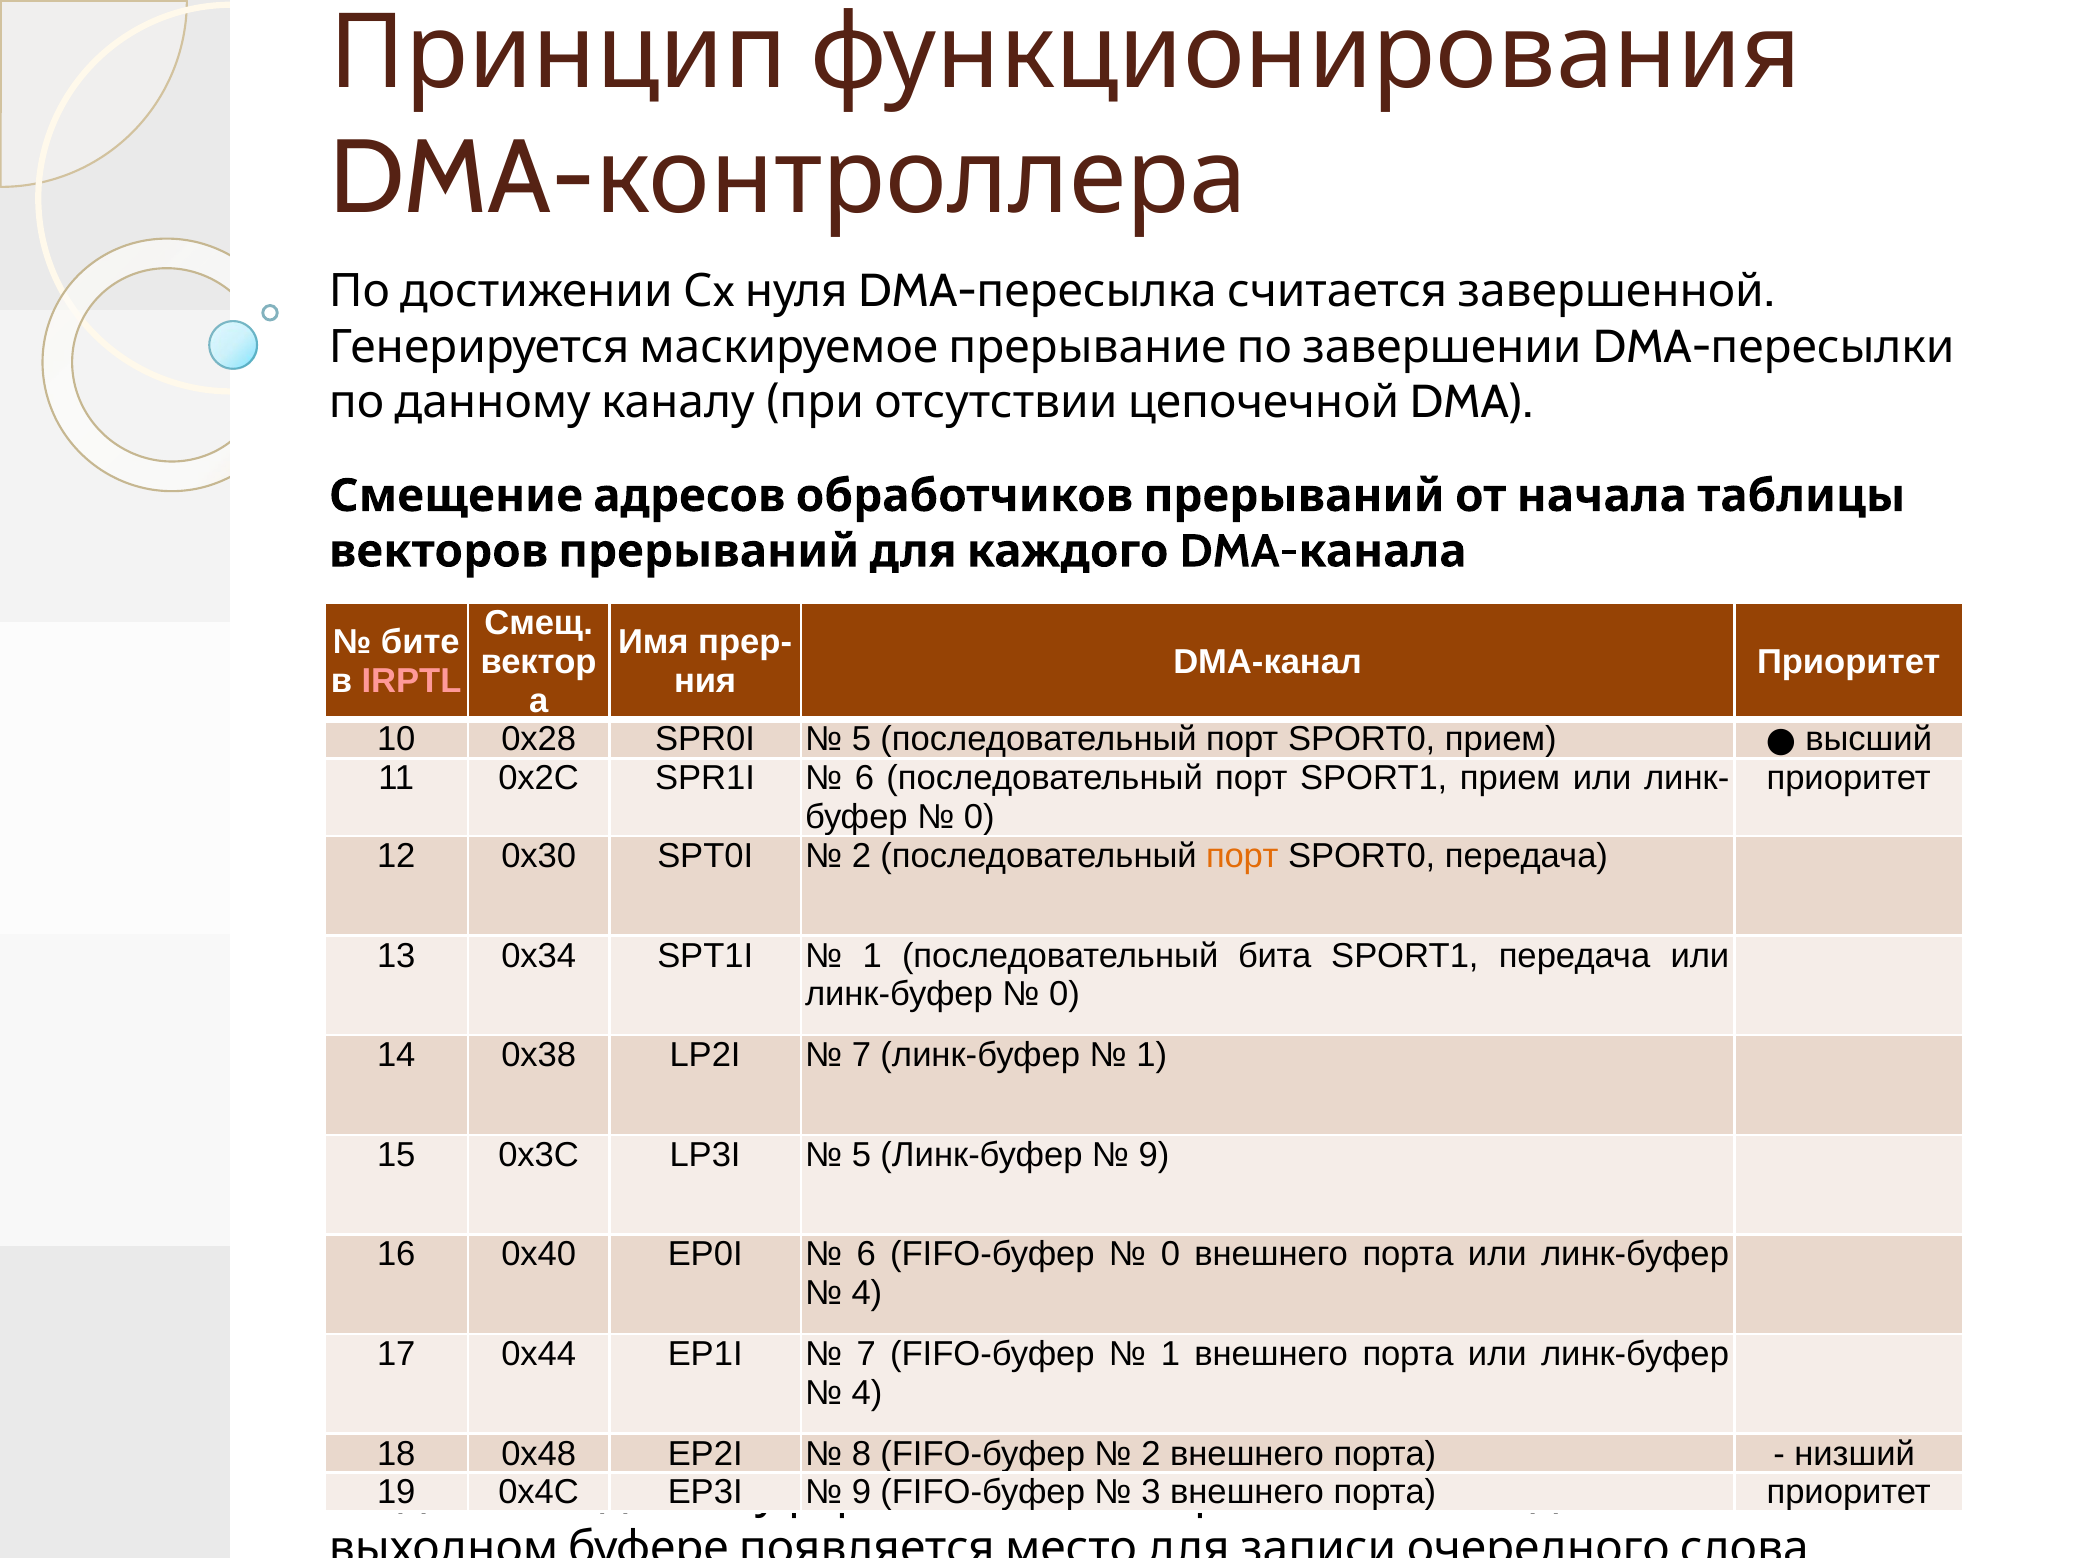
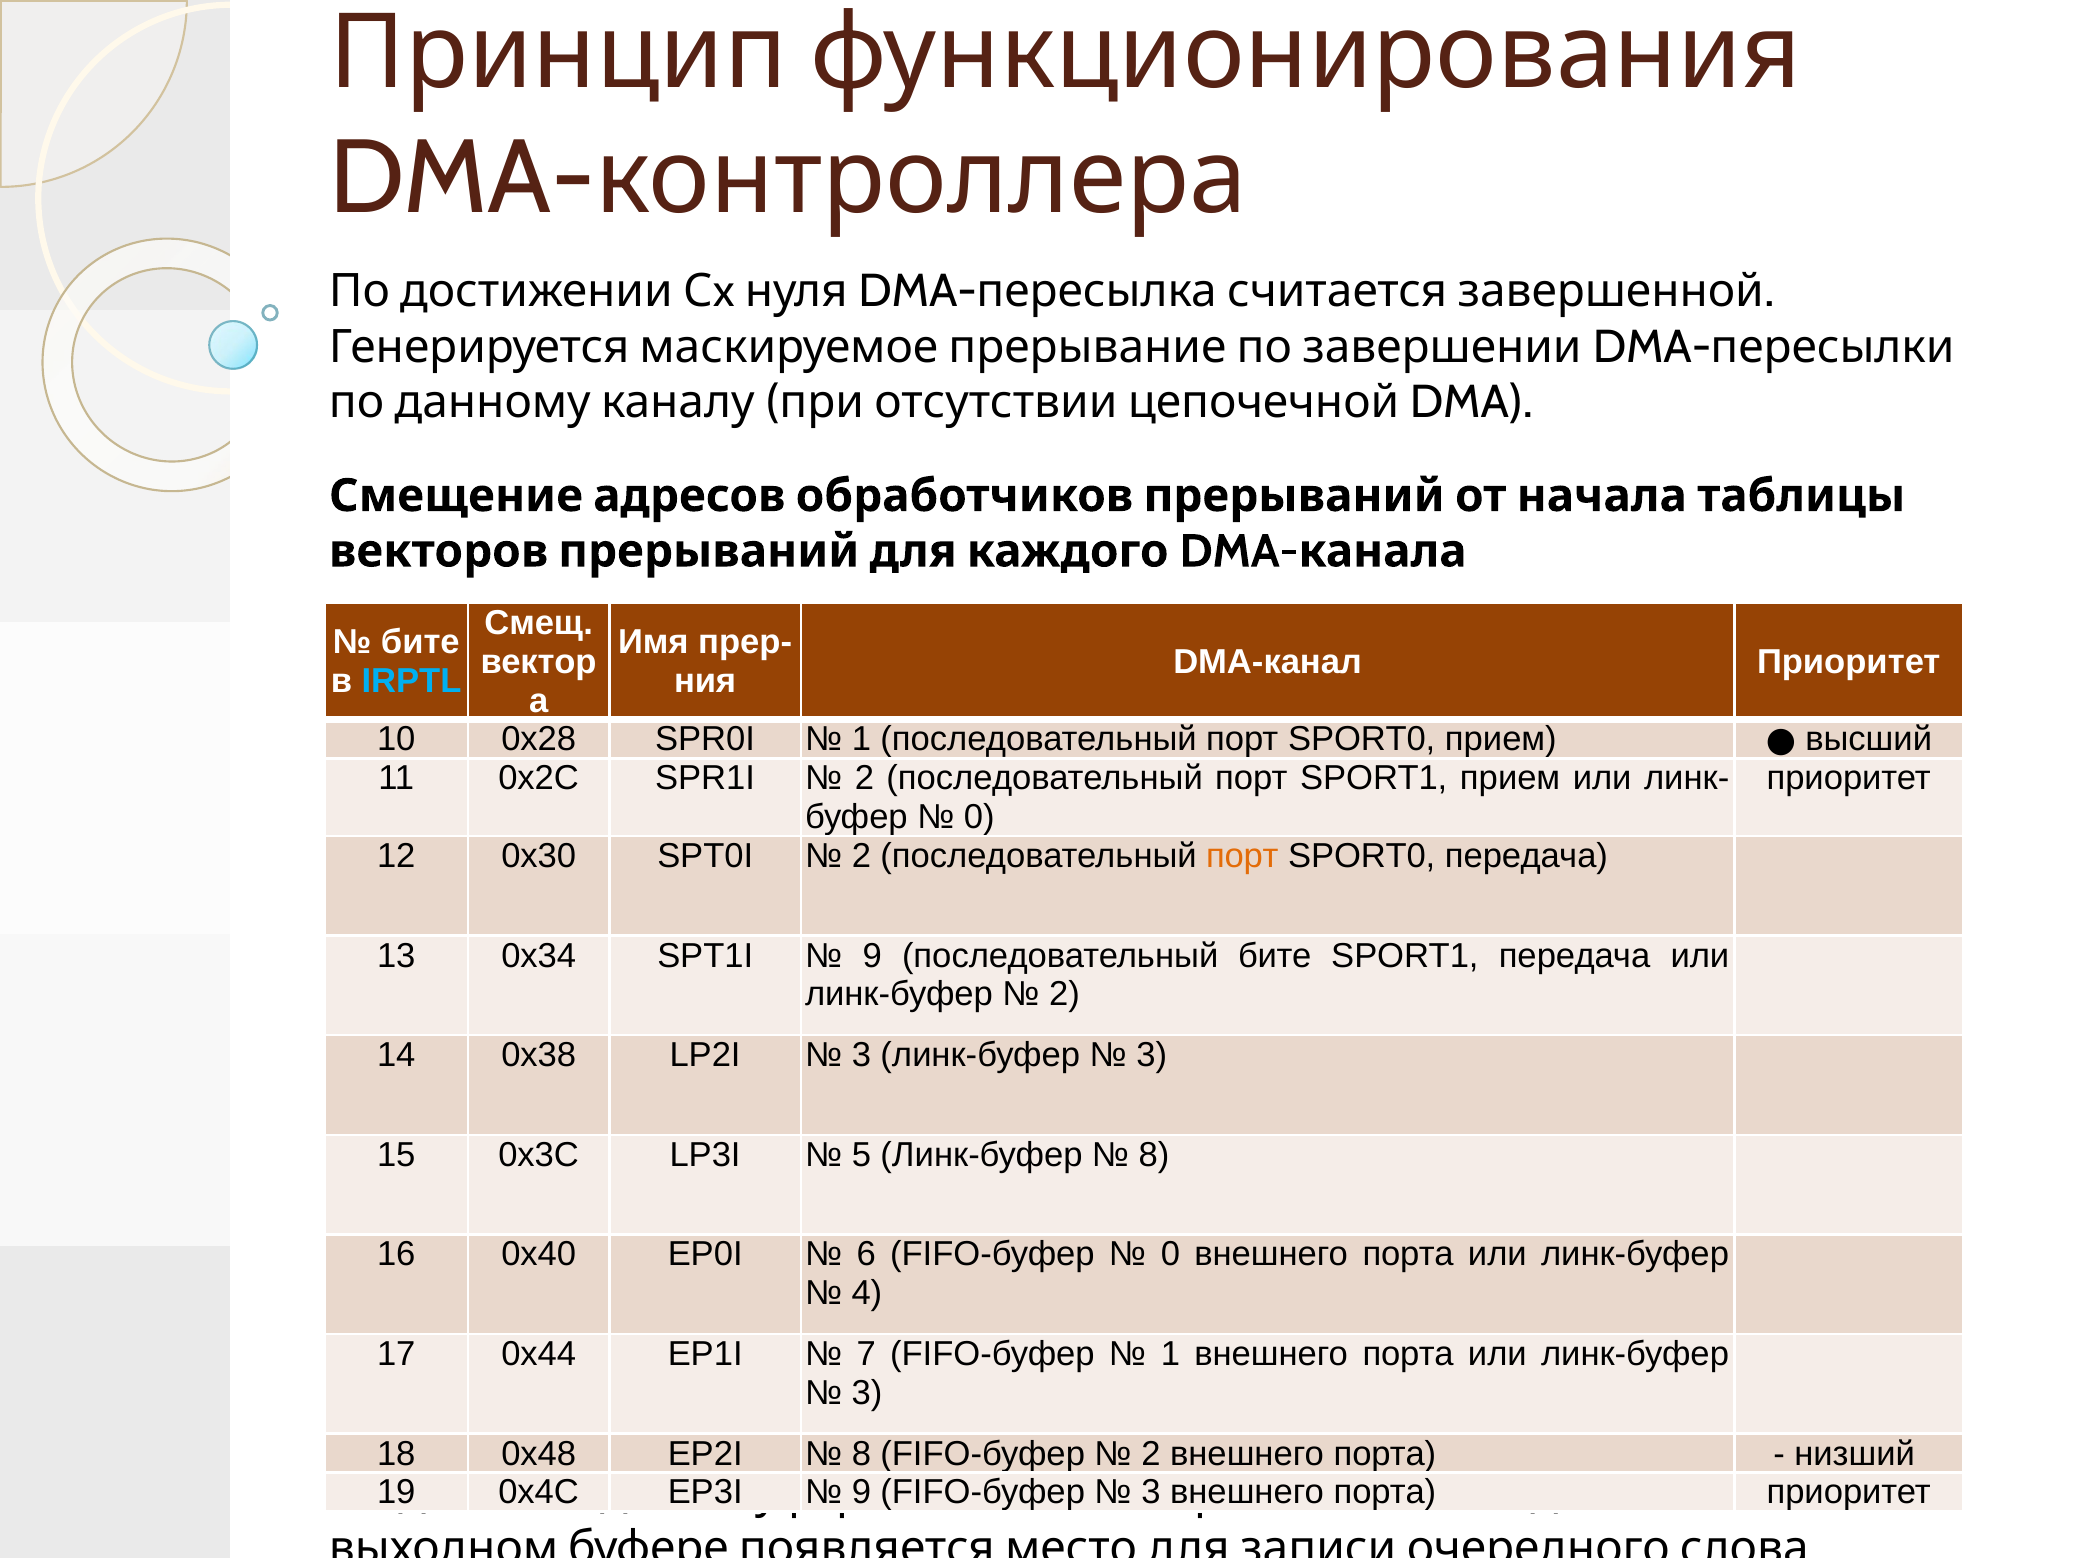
IRPTL colour: pink -> light blue
5 at (861, 739): 5 -> 1
6 at (864, 778): 6 -> 2
1 at (872, 955): 1 -> 9
последовательный бита: бита -> бите
0 at (1065, 994): 0 -> 2
7 at (861, 1055): 7 -> 3
1 at (1152, 1055): 1 -> 3
9 at (1154, 1155): 9 -> 8
4 at (867, 1393): 4 -> 3
